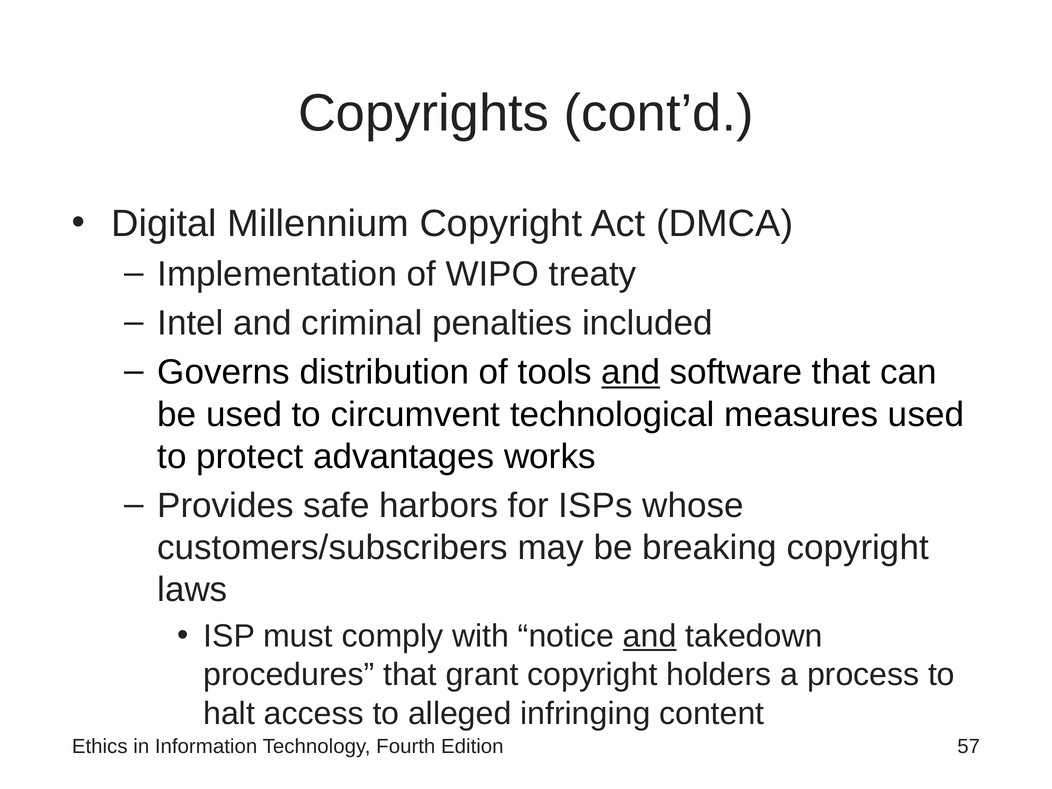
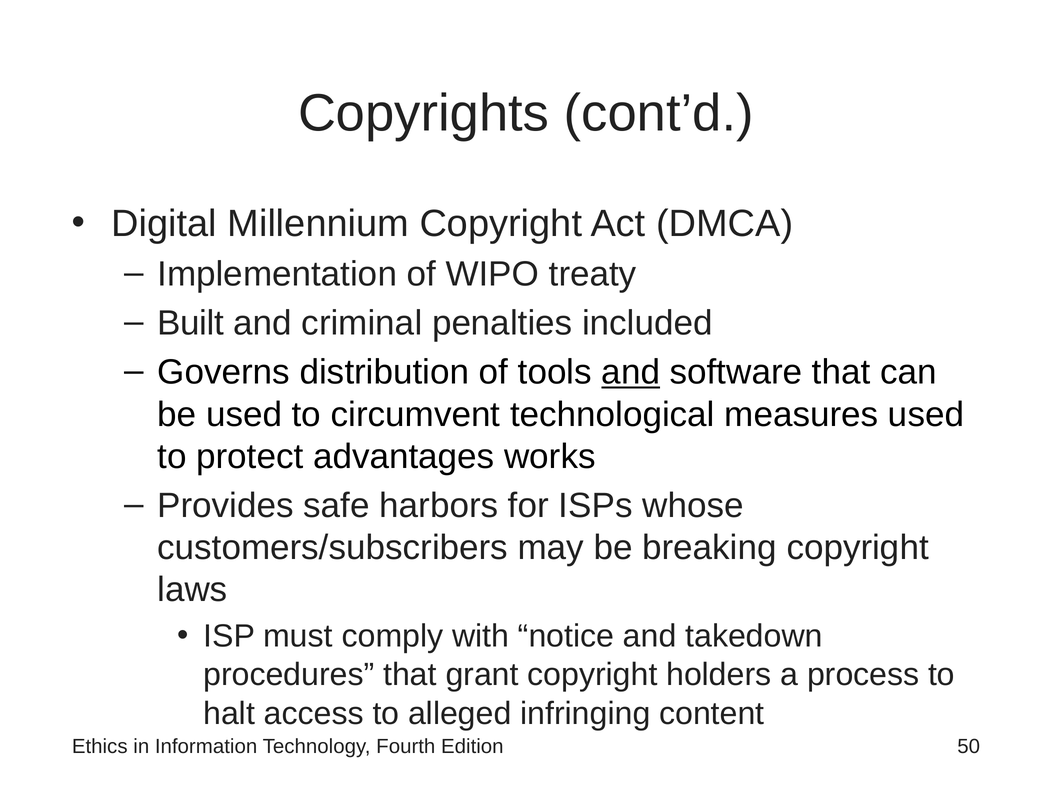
Intel: Intel -> Built
and at (650, 636) underline: present -> none
57: 57 -> 50
